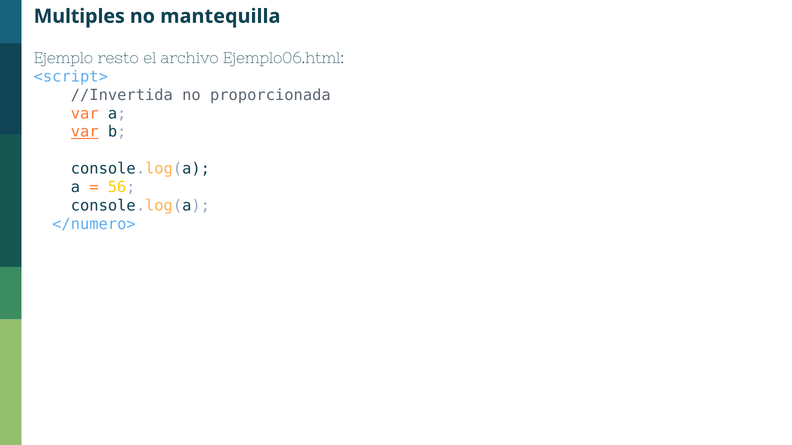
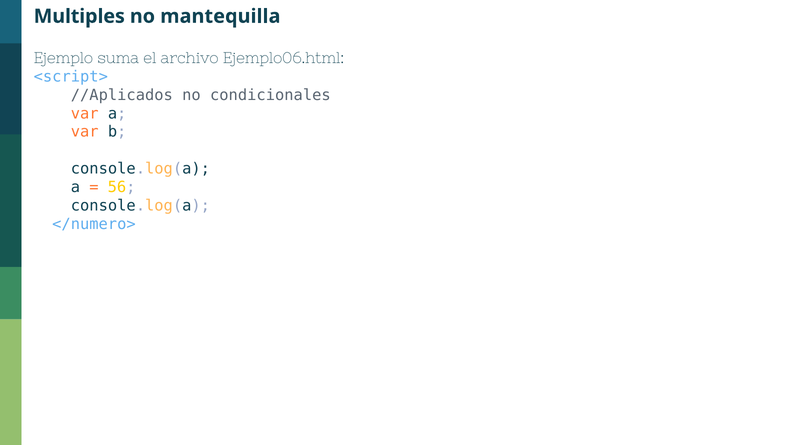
resto: resto -> suma
//Invertida: //Invertida -> //Aplicados
proporcionada: proporcionada -> condicionales
var at (85, 132) underline: present -> none
